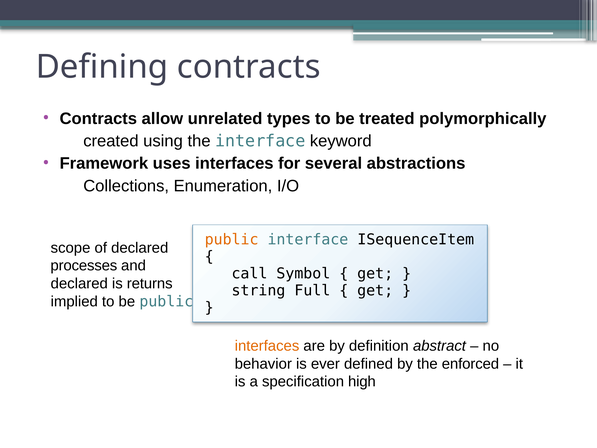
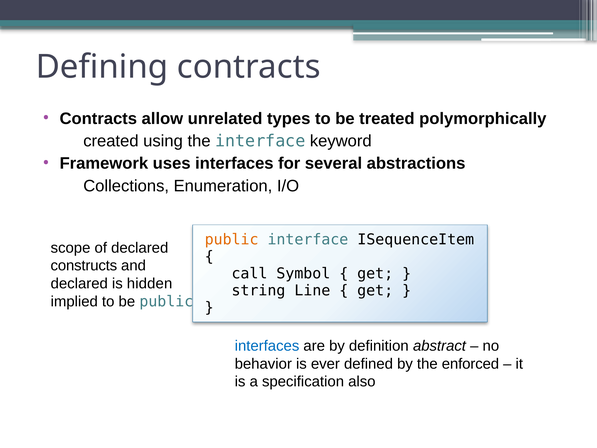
processes: processes -> constructs
returns: returns -> hidden
Full: Full -> Line
interfaces at (267, 346) colour: orange -> blue
high: high -> also
